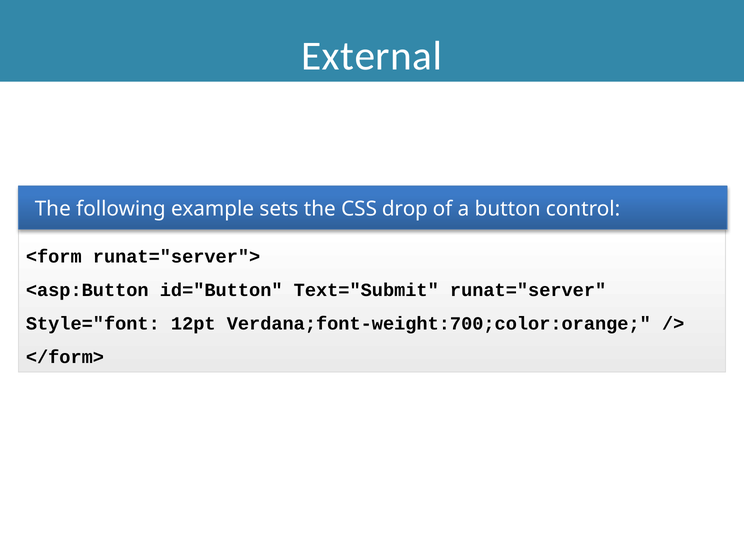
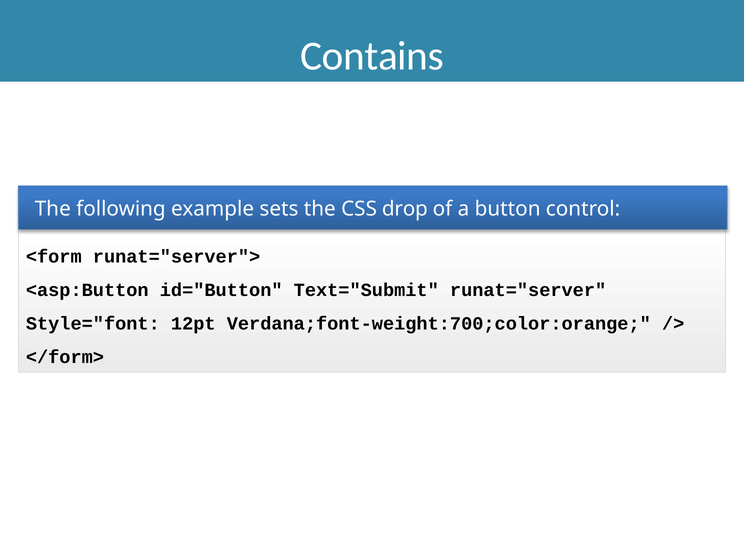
External: External -> Contains
